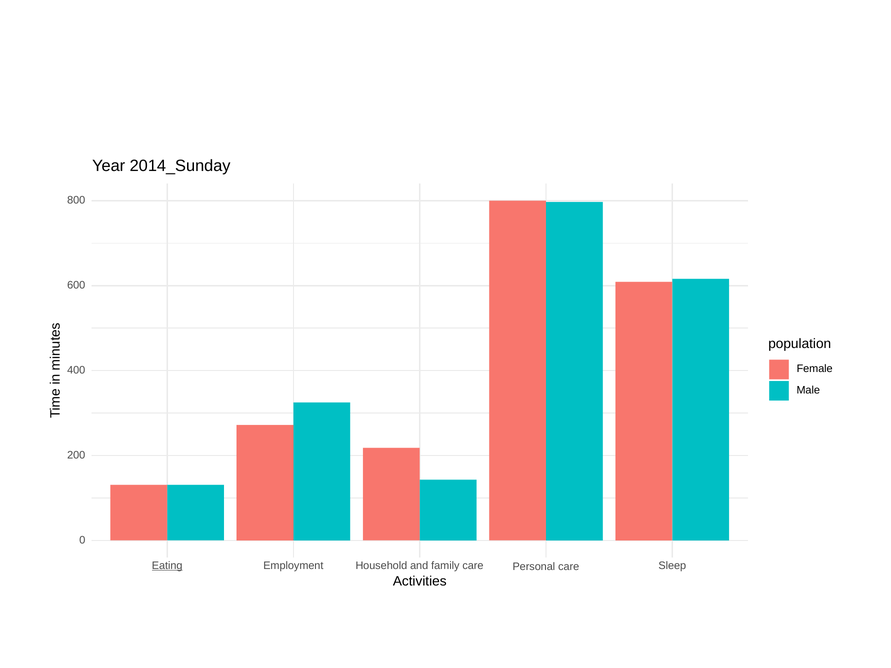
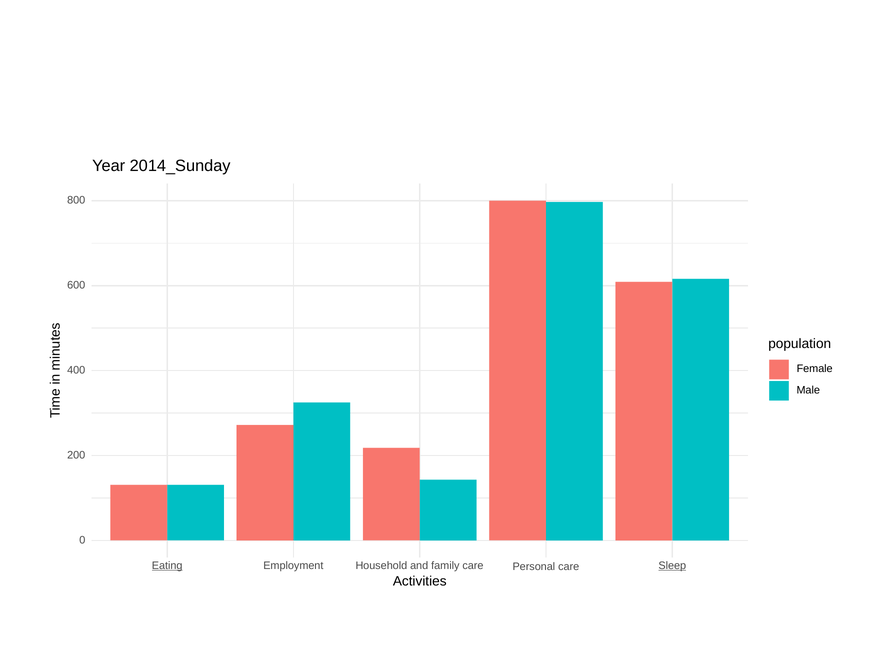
Sleep underline: none -> present
